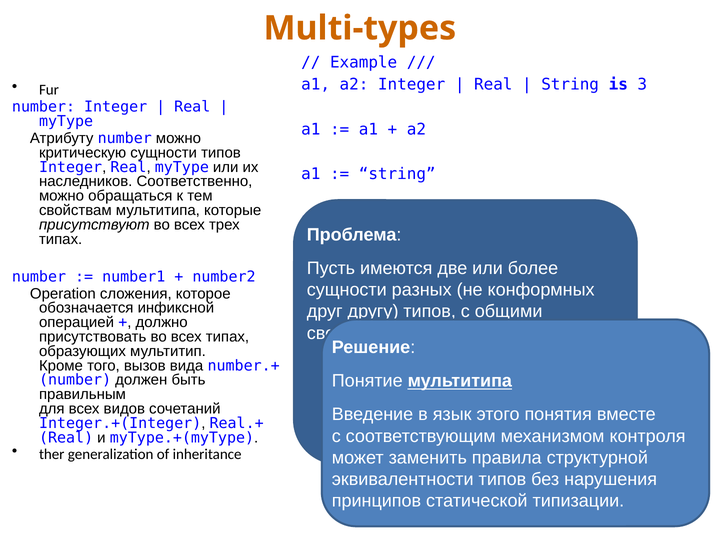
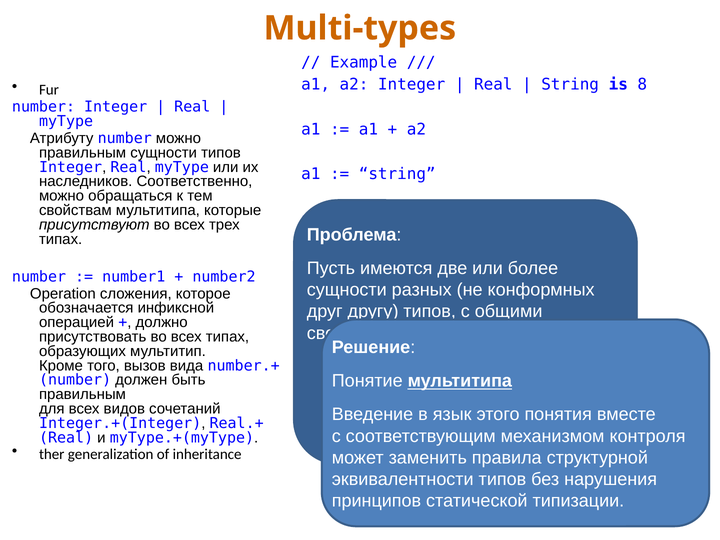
is 3: 3 -> 8
критическую at (83, 153): критическую -> правильным
